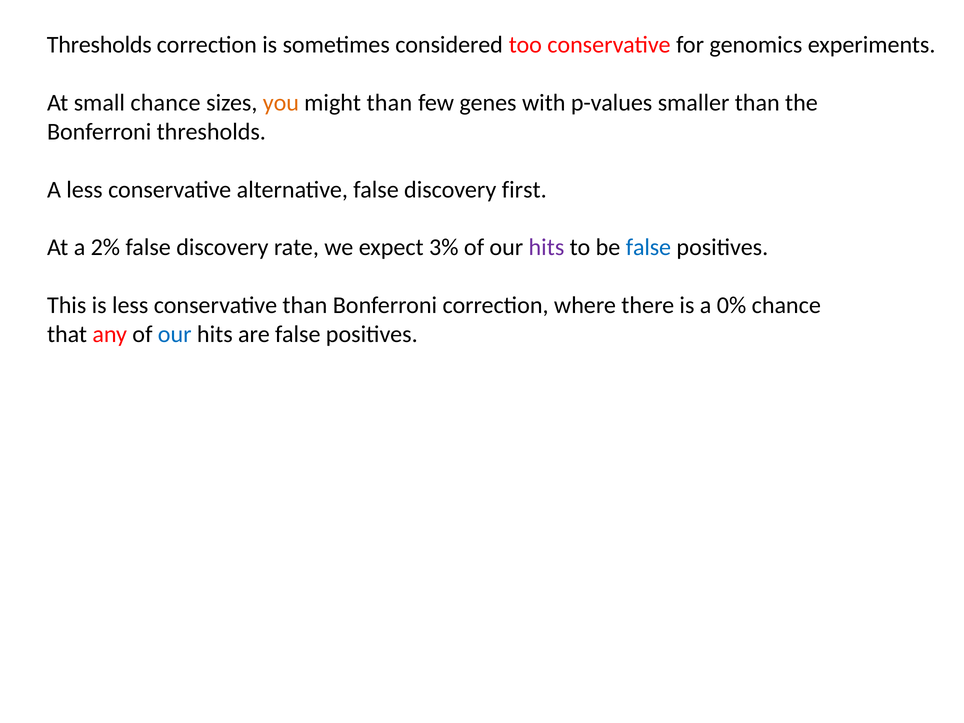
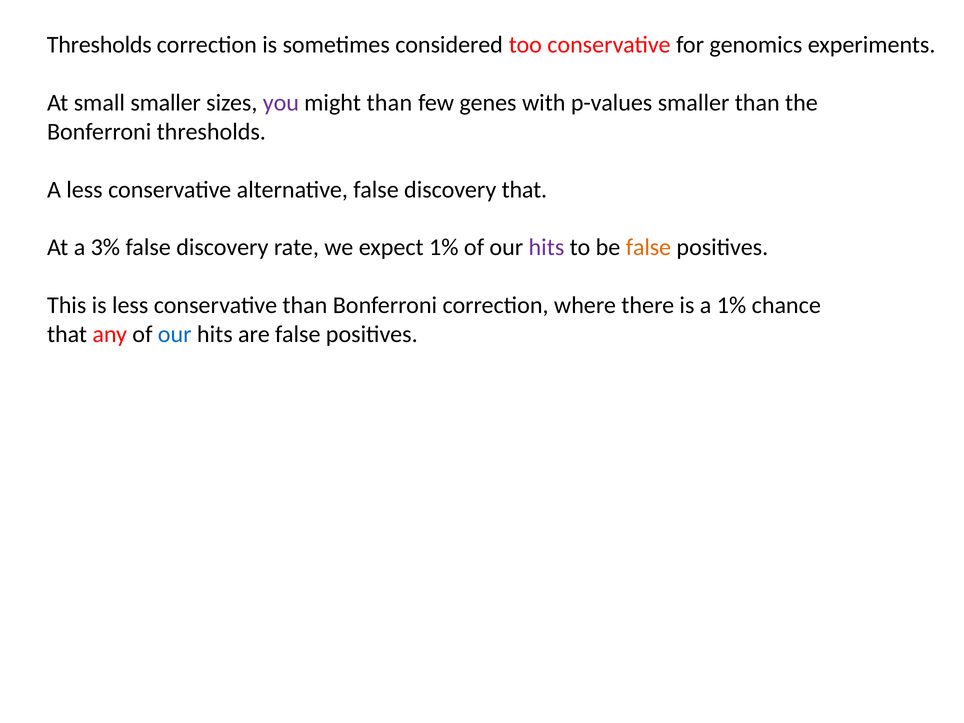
small chance: chance -> smaller
you colour: orange -> purple
discovery first: first -> that
2%: 2% -> 3%
expect 3%: 3% -> 1%
false at (648, 247) colour: blue -> orange
a 0%: 0% -> 1%
